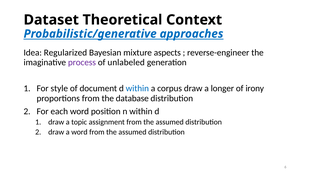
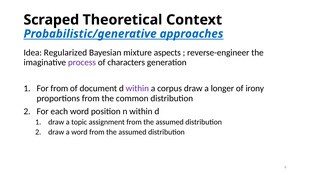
Dataset: Dataset -> Scraped
unlabeled: unlabeled -> characters
For style: style -> from
within at (137, 88) colour: blue -> purple
database: database -> common
